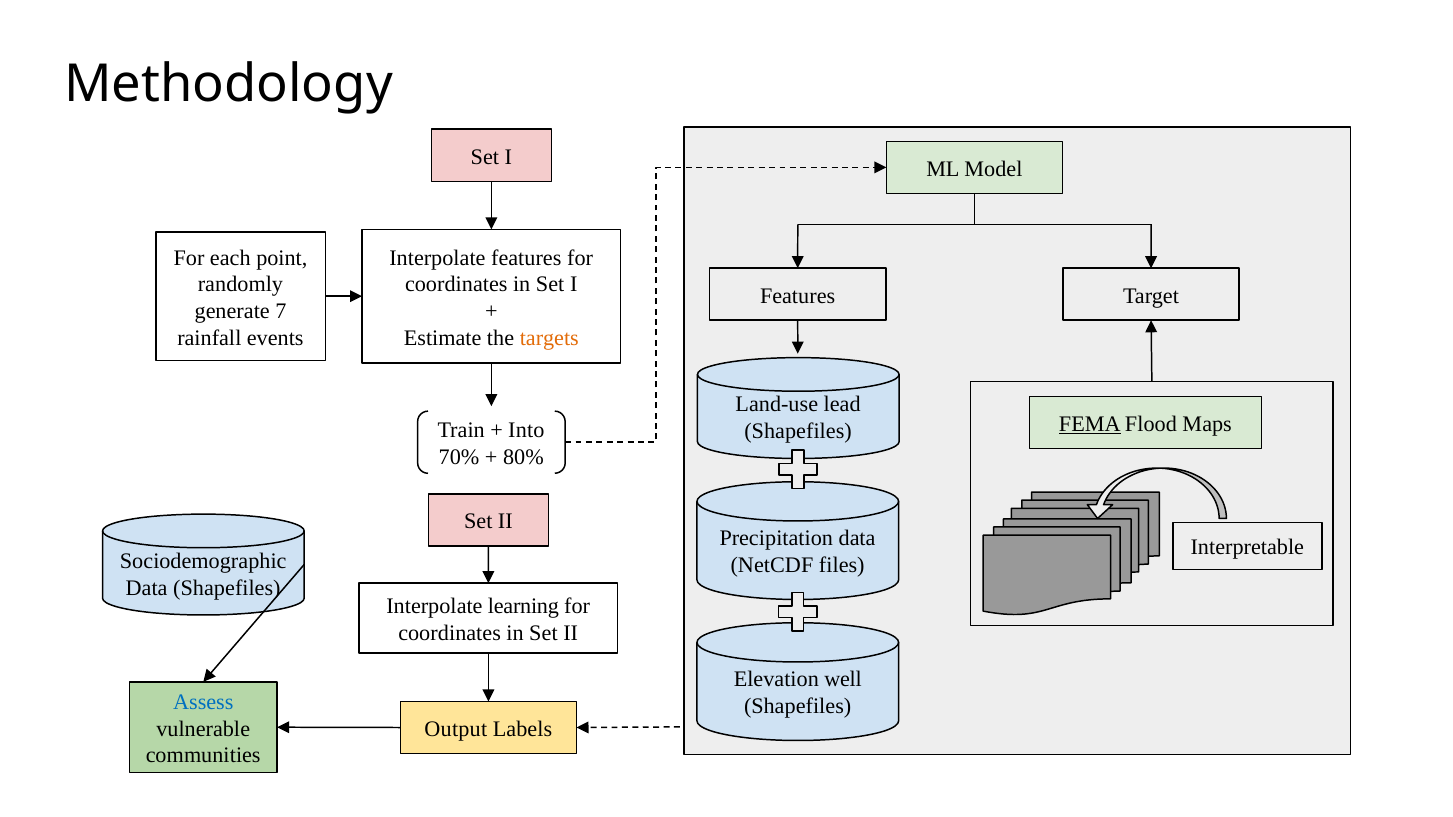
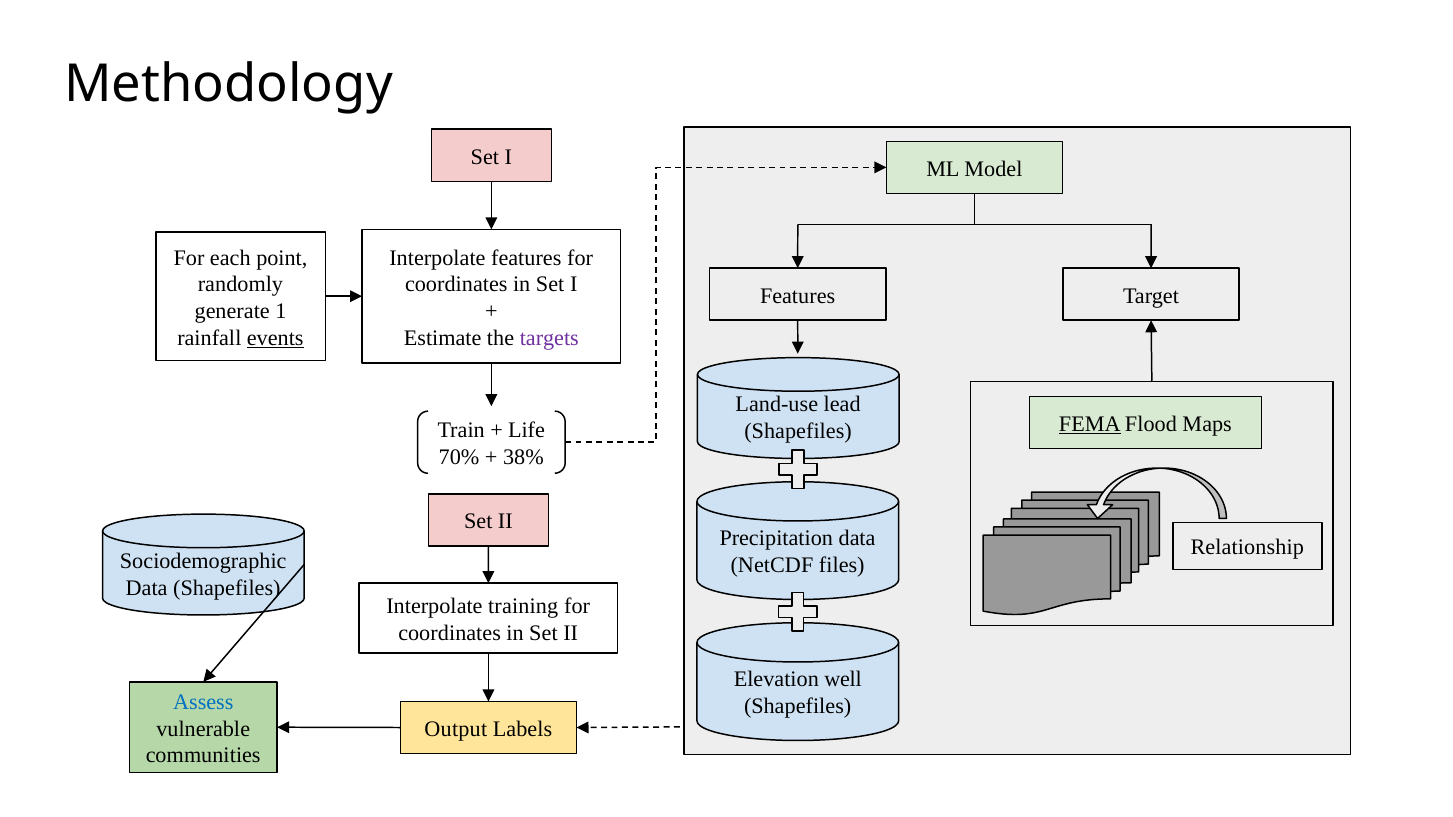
7: 7 -> 1
events underline: none -> present
targets colour: orange -> purple
Into: Into -> Life
80%: 80% -> 38%
Interpretable: Interpretable -> Relationship
learning: learning -> training
